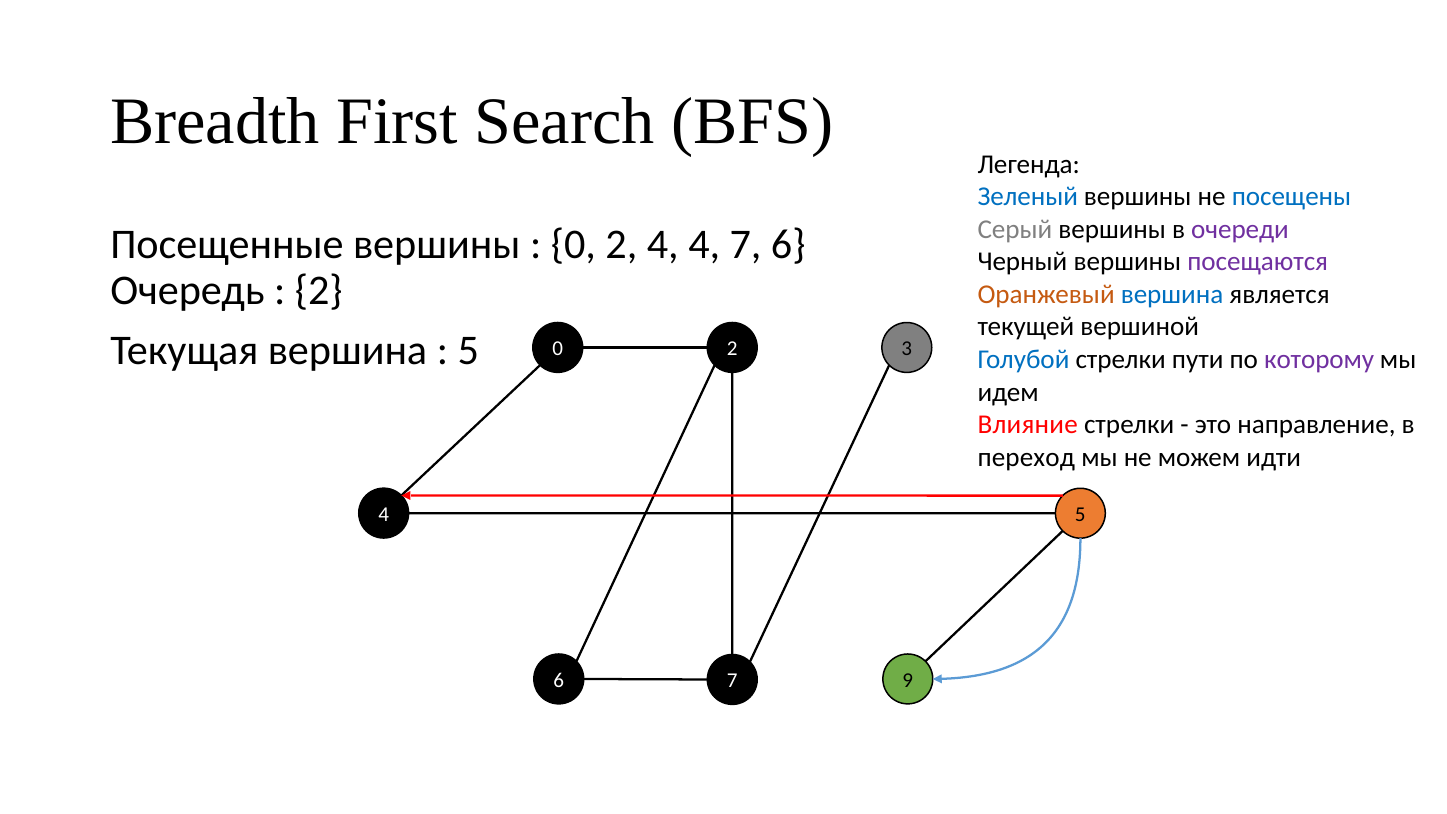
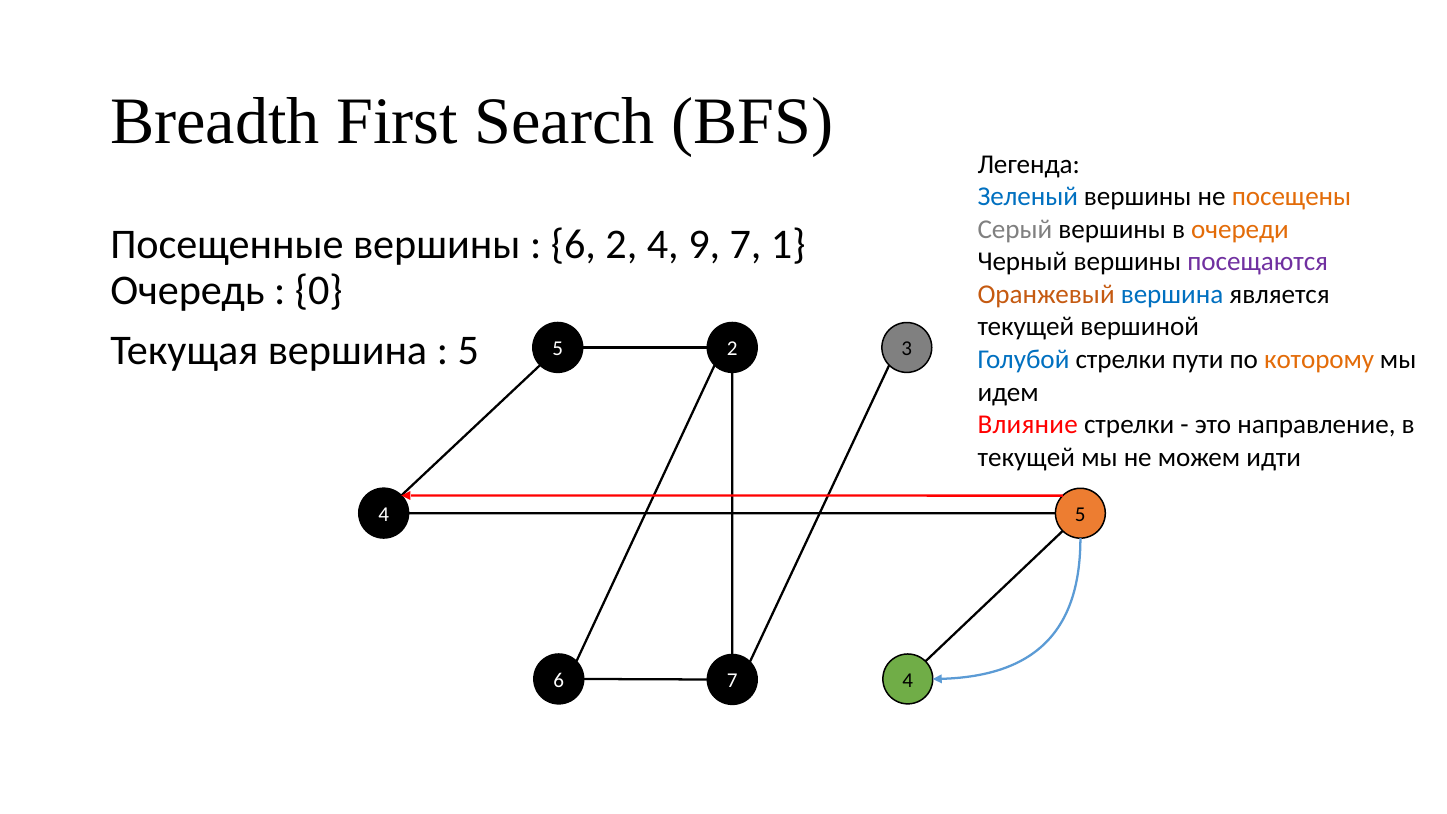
посещены colour: blue -> orange
очереди colour: purple -> orange
0 at (573, 245): 0 -> 6
4 4: 4 -> 9
7 6: 6 -> 1
2 at (319, 290): 2 -> 0
5 0: 0 -> 5
которому colour: purple -> orange
переход at (1026, 457): переход -> текущей
7 9: 9 -> 4
